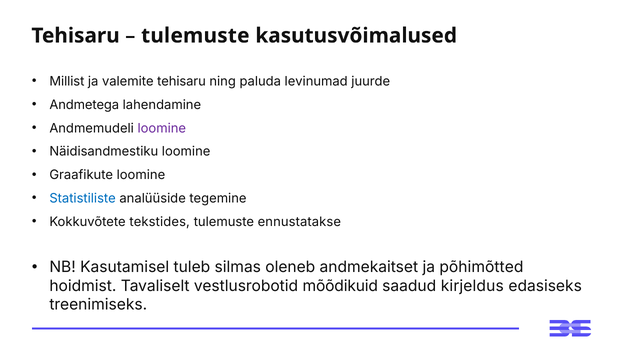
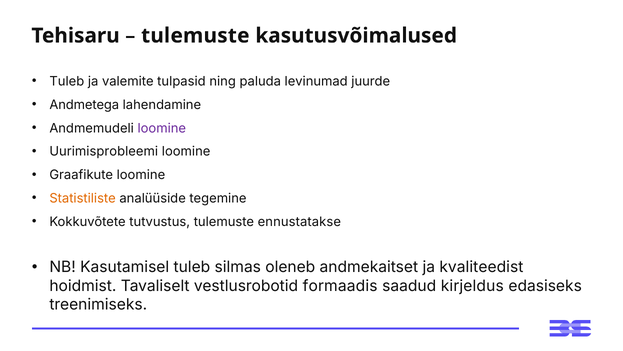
Millist at (67, 81): Millist -> Tuleb
valemite tehisaru: tehisaru -> tulpasid
Näidisandmestiku: Näidisandmestiku -> Uurimisprobleemi
Statistiliste colour: blue -> orange
tekstides: tekstides -> tutvustus
põhimõtted: põhimõtted -> kvaliteedist
mõõdikuid: mõõdikuid -> formaadis
